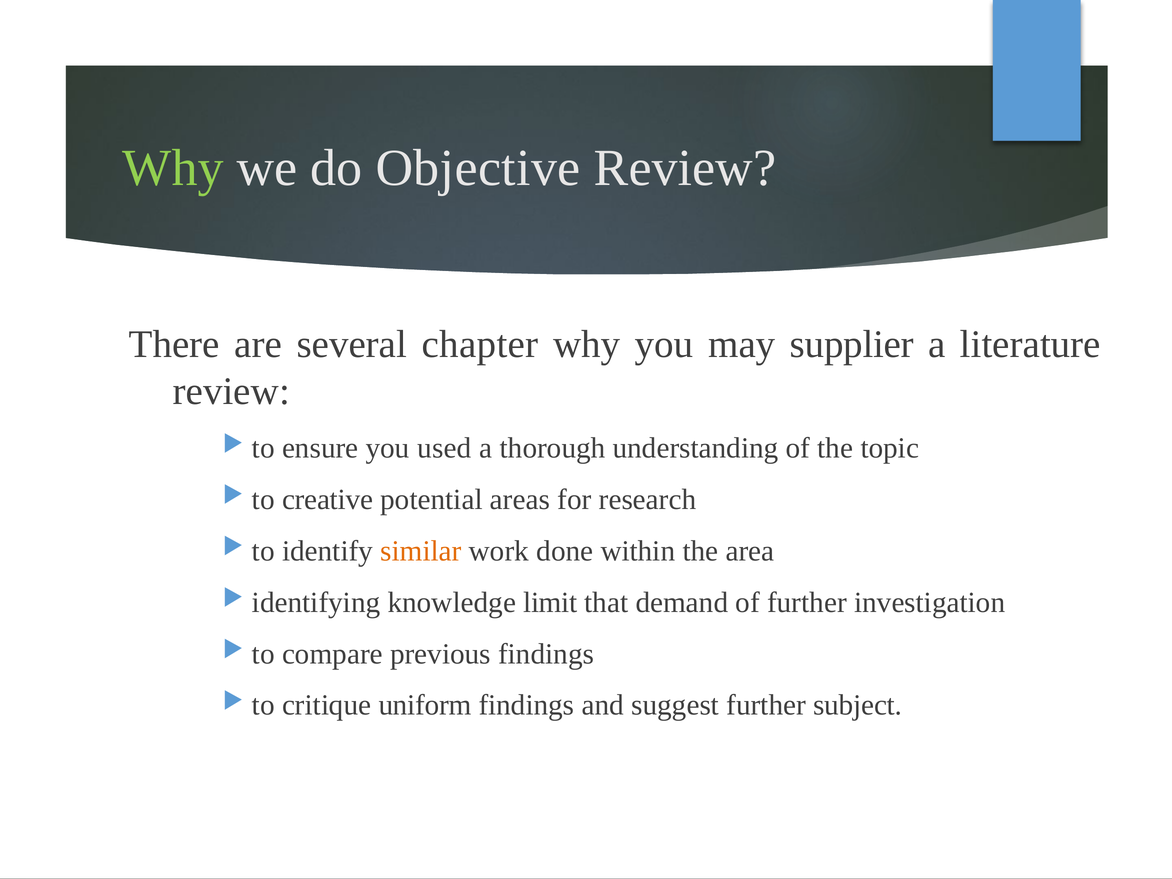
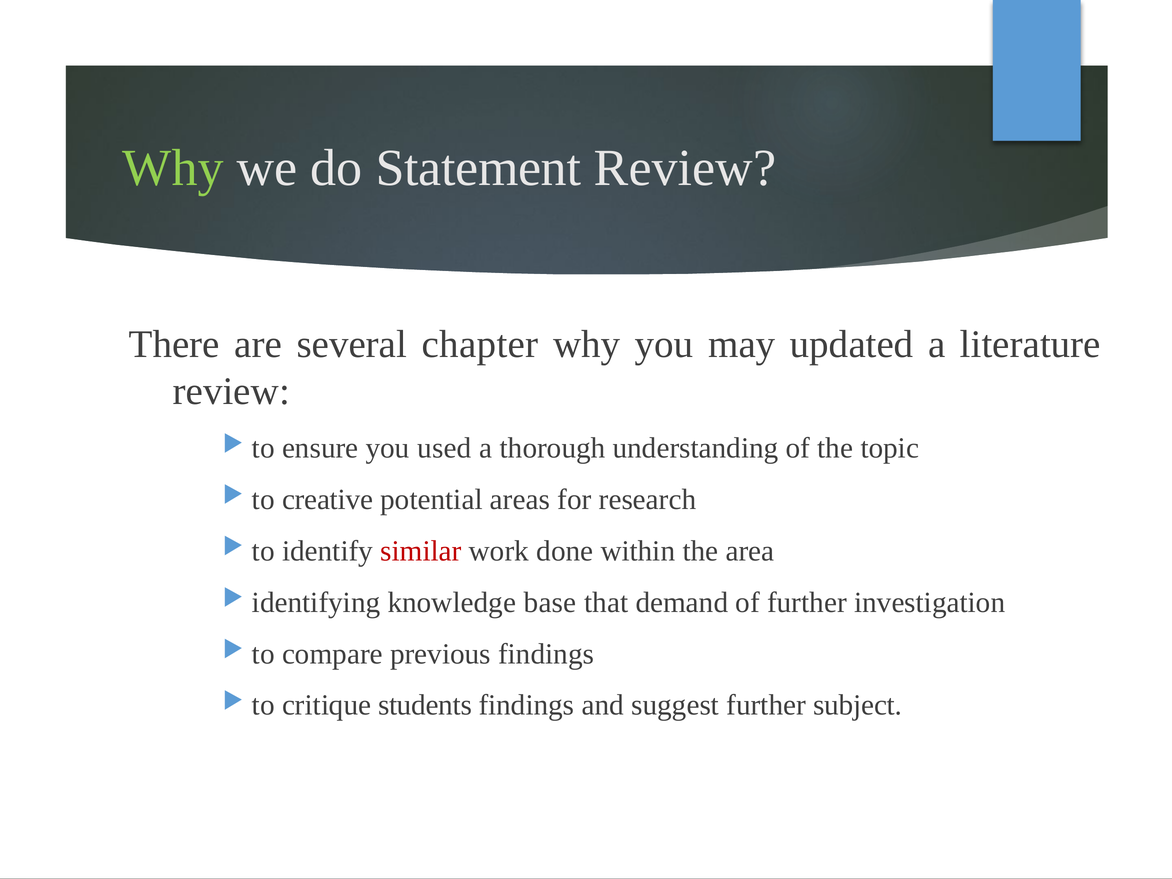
Objective: Objective -> Statement
supplier: supplier -> updated
similar colour: orange -> red
limit: limit -> base
uniform: uniform -> students
